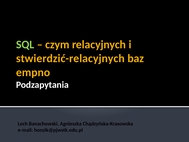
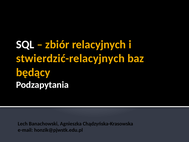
SQL colour: light green -> white
czym: czym -> zbiór
empno: empno -> będący
